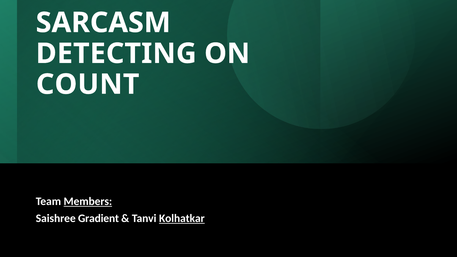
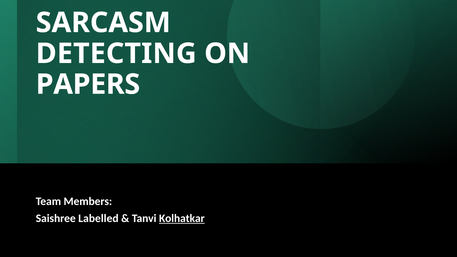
COUNT: COUNT -> PAPERS
Members underline: present -> none
Gradient: Gradient -> Labelled
